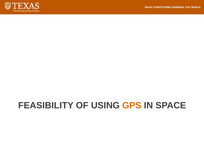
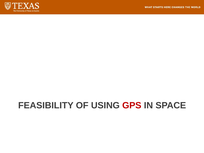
GPS colour: orange -> red
